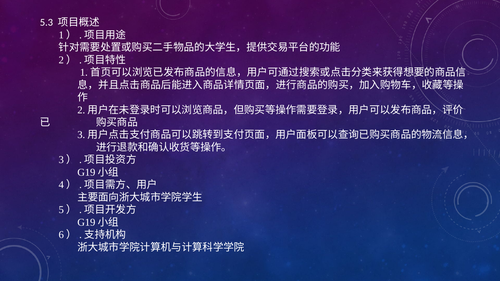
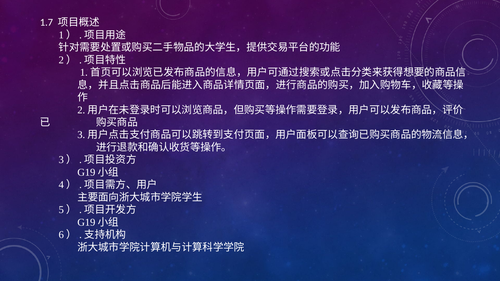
5.3: 5.3 -> 1.7
